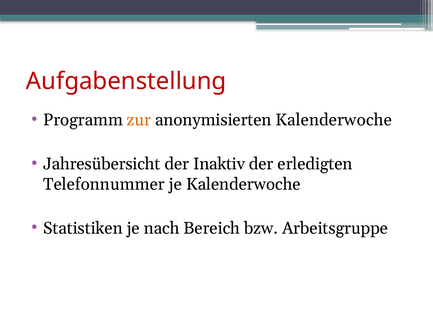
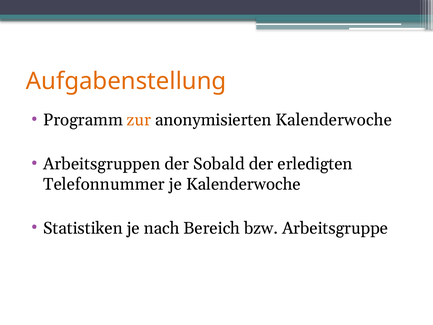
Aufgabenstellung colour: red -> orange
Jahresübersicht: Jahresübersicht -> Arbeitsgruppen
Inaktiv: Inaktiv -> Sobald
